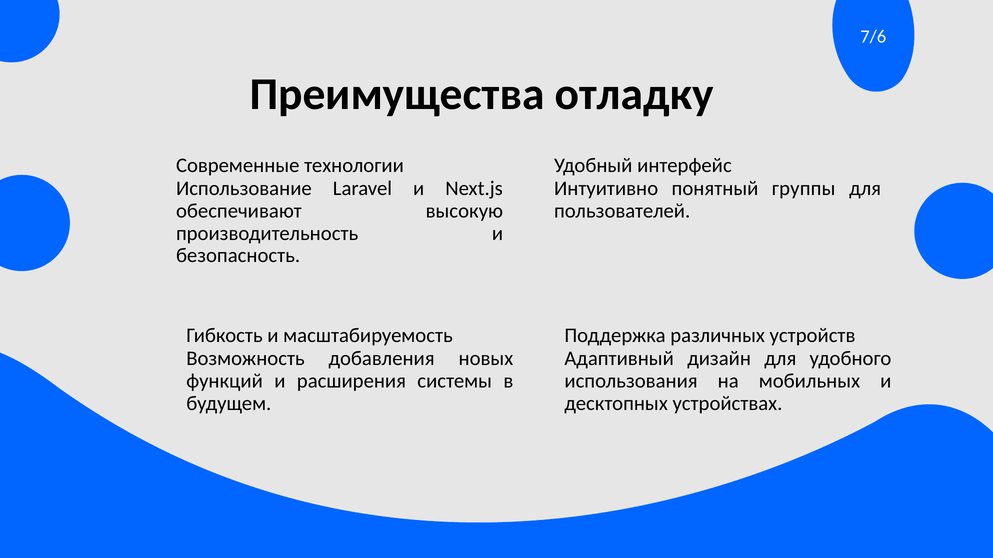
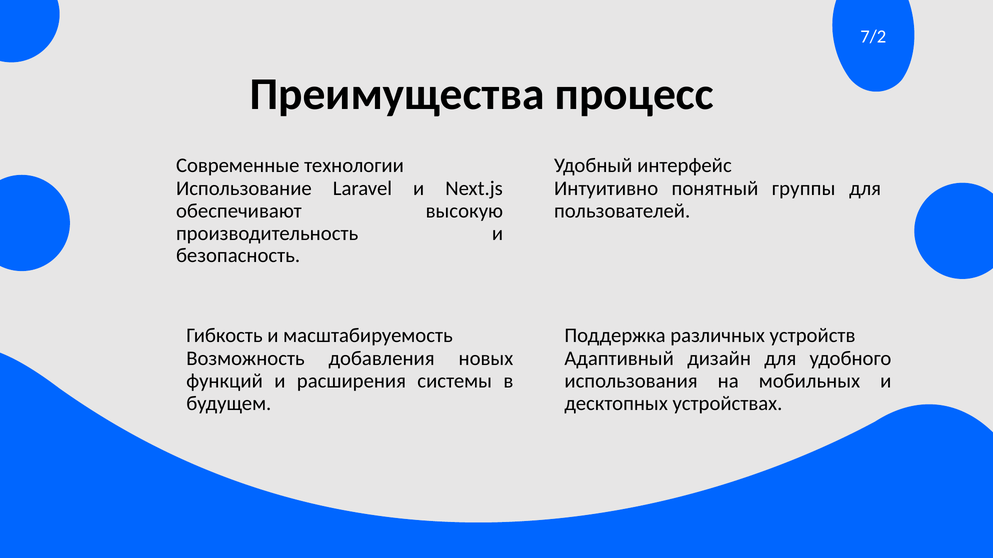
7/6: 7/6 -> 7/2
отладку: отладку -> процесс
